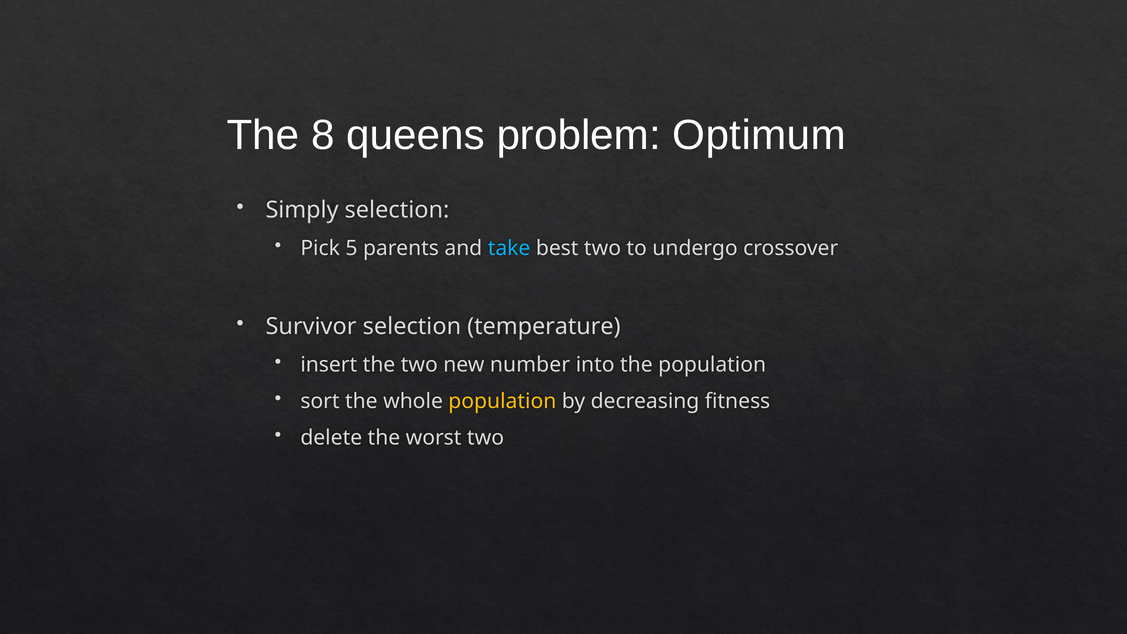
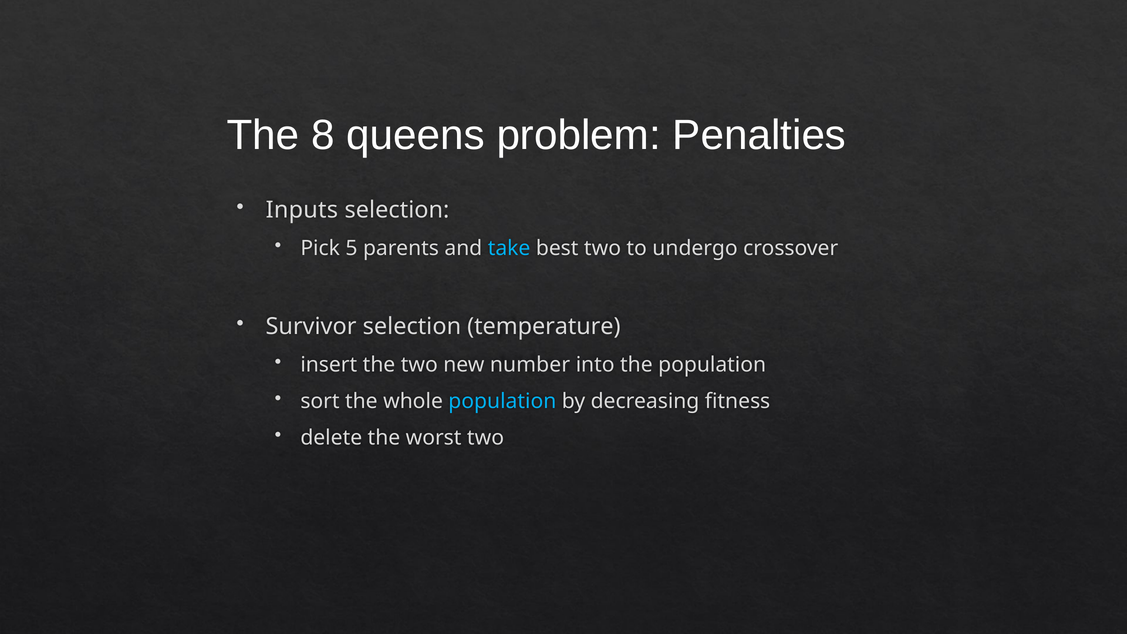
Optimum: Optimum -> Penalties
Simply: Simply -> Inputs
population at (502, 401) colour: yellow -> light blue
